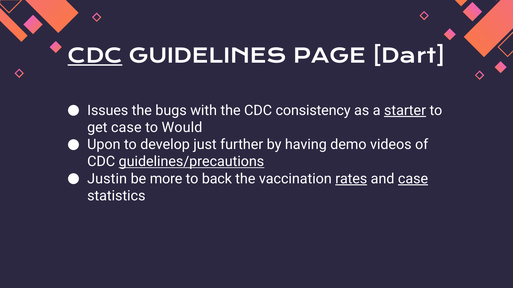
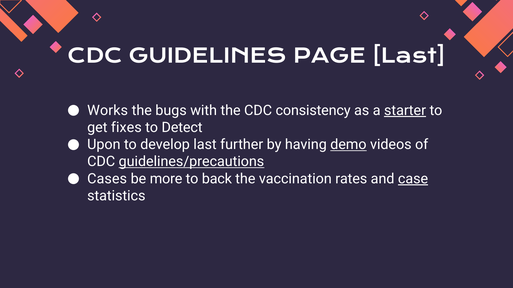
CDC at (95, 56) underline: present -> none
PAGE Dart: Dart -> Last
Issues: Issues -> Works
get case: case -> fixes
Would: Would -> Detect
develop just: just -> last
demo underline: none -> present
Justin: Justin -> Cases
rates underline: present -> none
